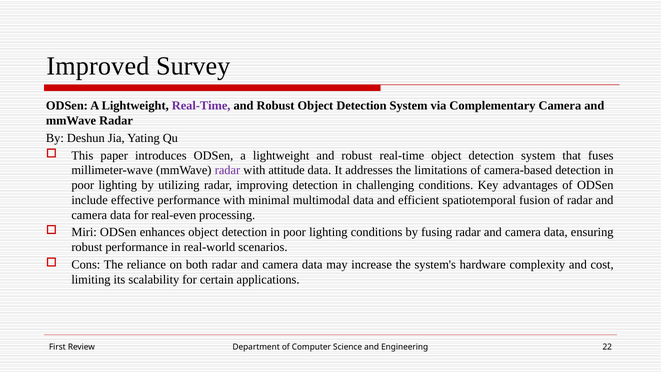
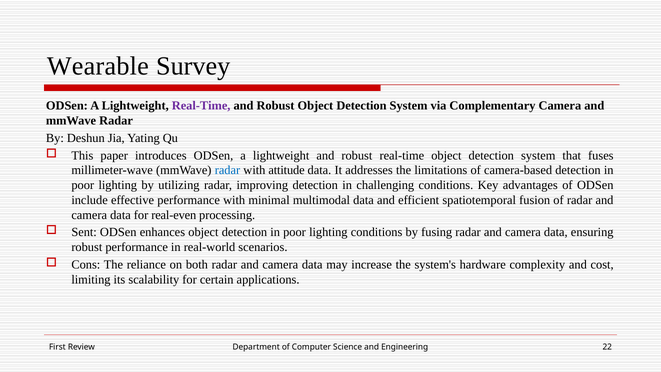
Improved: Improved -> Wearable
radar at (227, 170) colour: purple -> blue
Miri: Miri -> Sent
